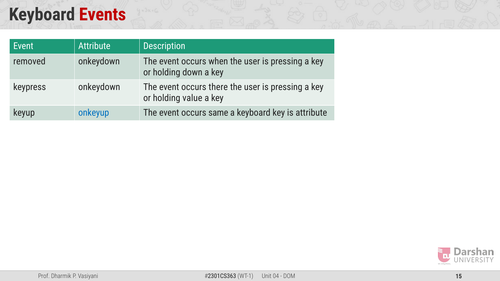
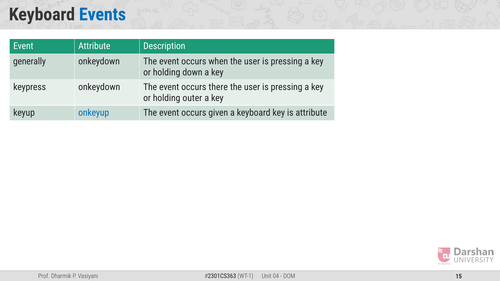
Events colour: red -> blue
removed: removed -> generally
value: value -> outer
same: same -> given
